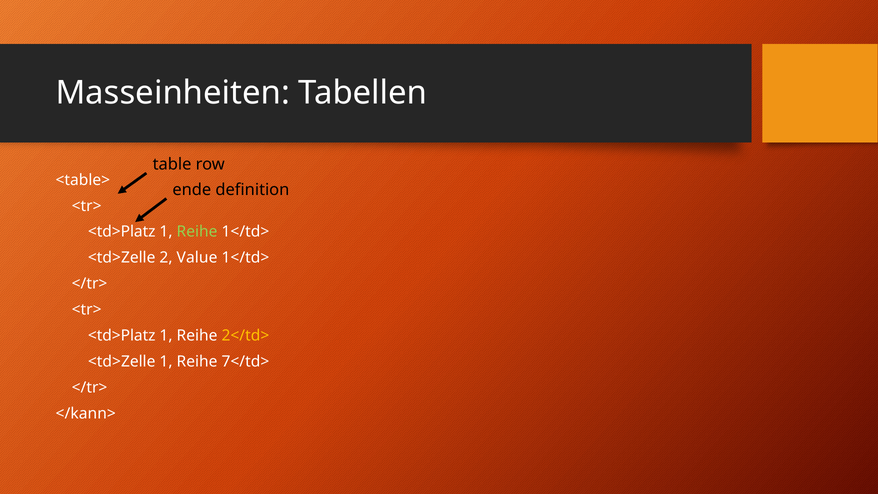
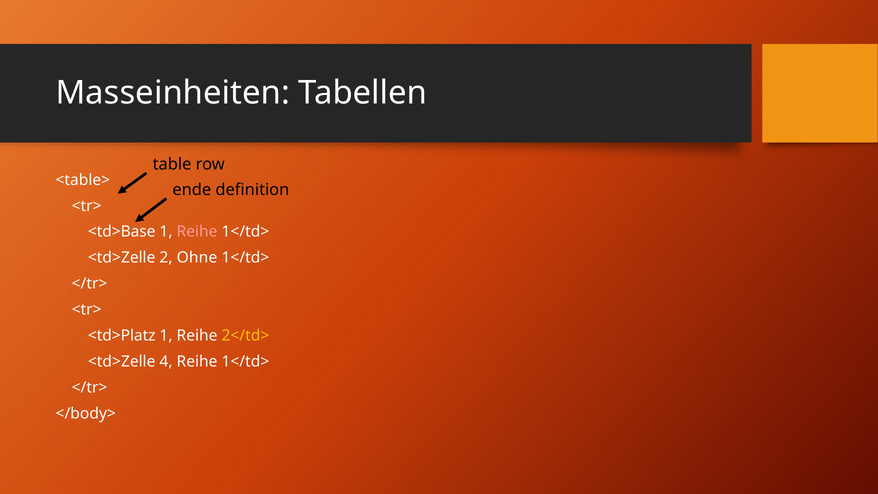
<td>Platz at (122, 232): <td>Platz -> <td>Base
Reihe at (197, 232) colour: light green -> pink
Value: Value -> Ohne
<td>Zelle 1: 1 -> 4
7</td> at (245, 362): 7</td> -> 1</td>
</kann>: </kann> -> </body>
